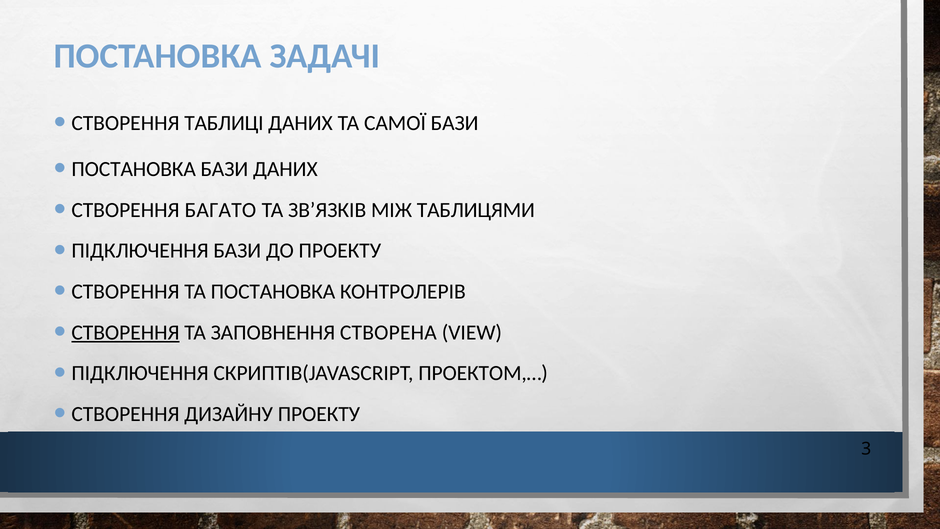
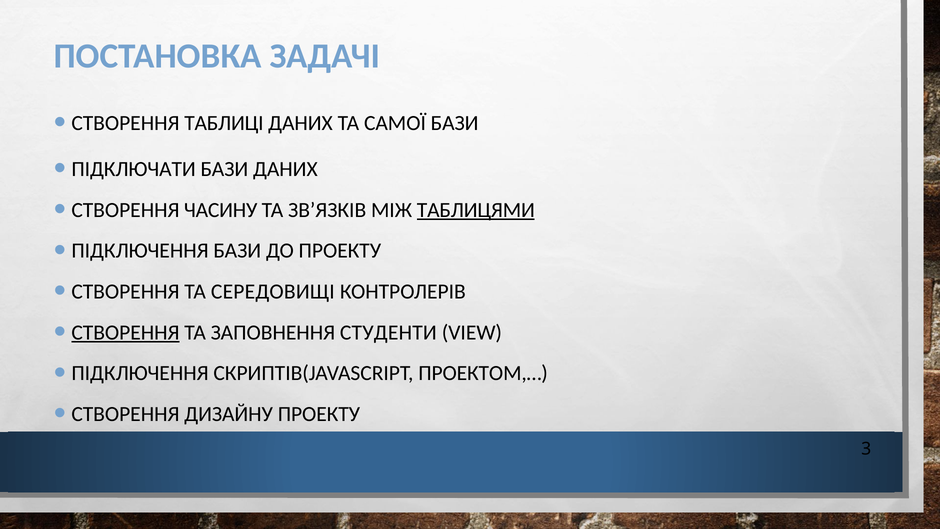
ПОСТАНОВКА at (134, 169): ПОСТАНОВКА -> ПІДКЛЮЧАТИ
БАГАТО: БАГАТО -> ЧАСИНУ
ТАБЛИЦЯМИ underline: none -> present
ТА ПОСТАНОВКА: ПОСТАНОВКА -> СЕРЕДОВИЩІ
СТВОРЕНА: СТВОРЕНА -> СТУДЕНТИ
